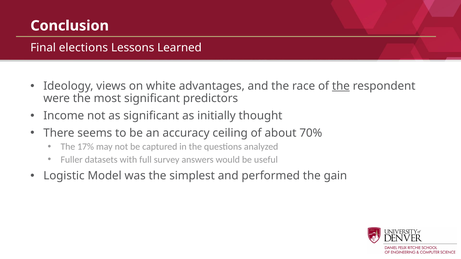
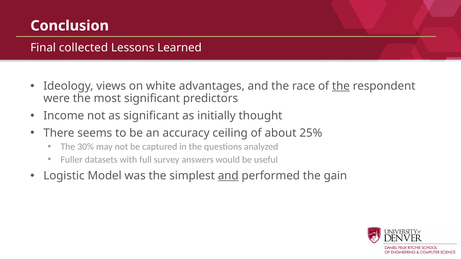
elections: elections -> collected
70%: 70% -> 25%
17%: 17% -> 30%
and at (228, 176) underline: none -> present
